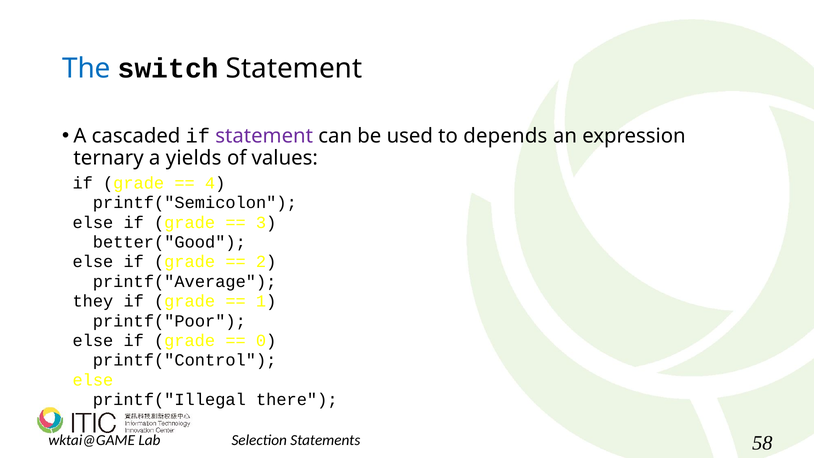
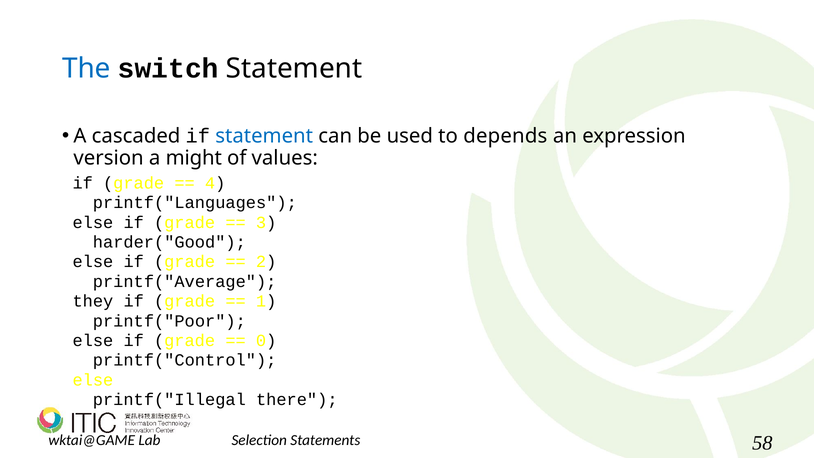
statement at (264, 136) colour: purple -> blue
ternary: ternary -> version
yields: yields -> might
printf("Semicolon: printf("Semicolon -> printf("Languages
better("Good: better("Good -> harder("Good
